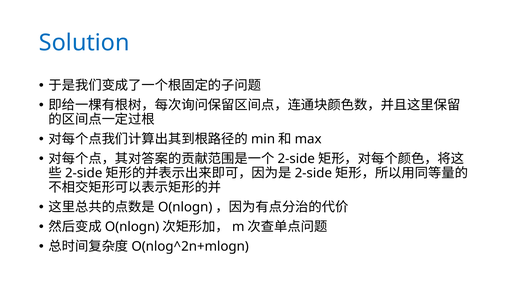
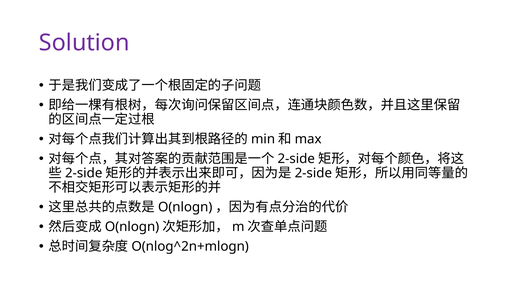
Solution colour: blue -> purple
